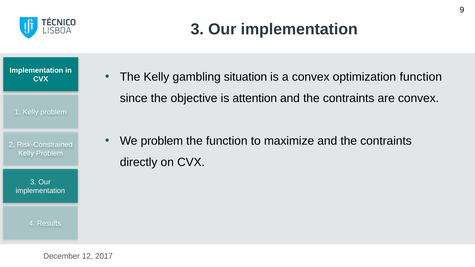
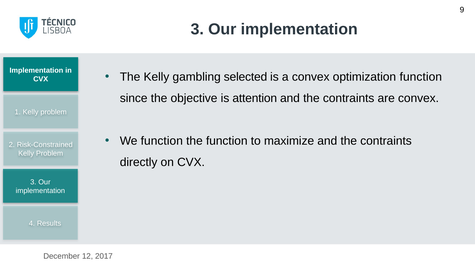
situation: situation -> selected
We problem: problem -> function
